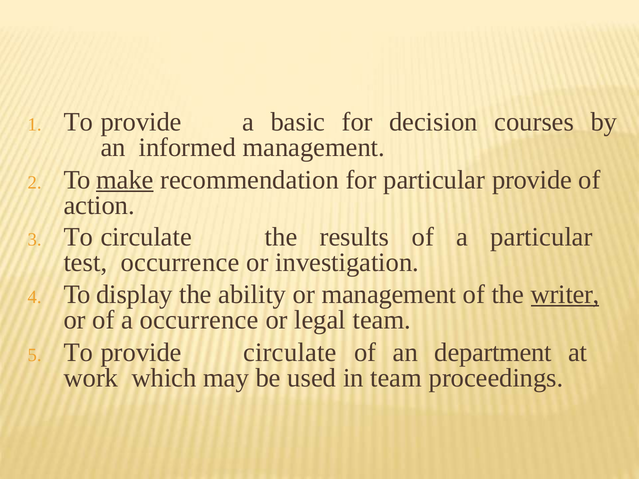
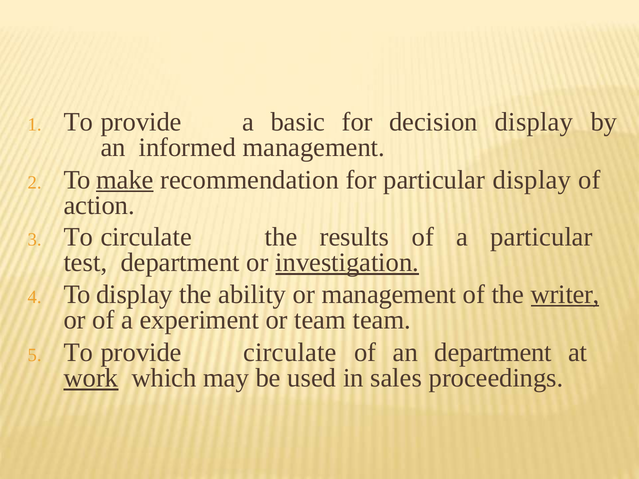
decision courses: courses -> display
particular provide: provide -> display
test occurrence: occurrence -> department
investigation underline: none -> present
a occurrence: occurrence -> experiment
or legal: legal -> team
work underline: none -> present
in team: team -> sales
